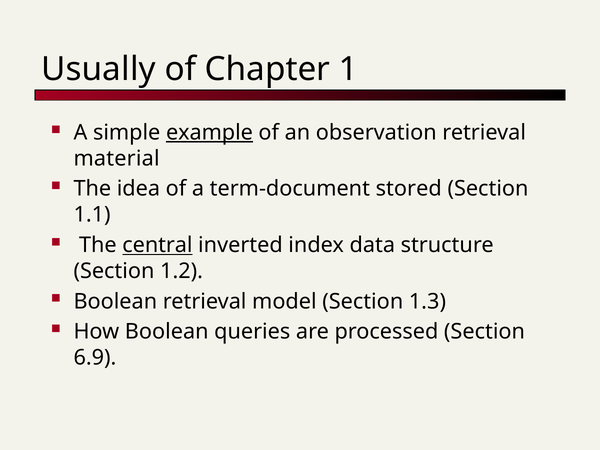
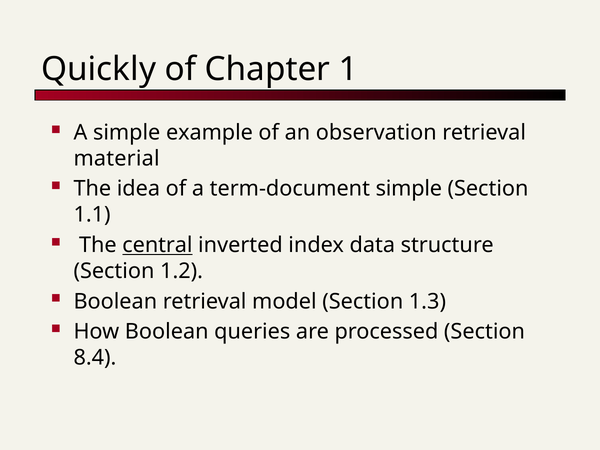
Usually: Usually -> Quickly
example underline: present -> none
term-document stored: stored -> simple
6.9: 6.9 -> 8.4
